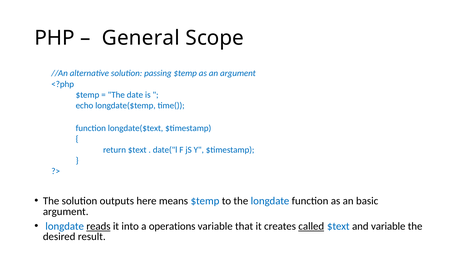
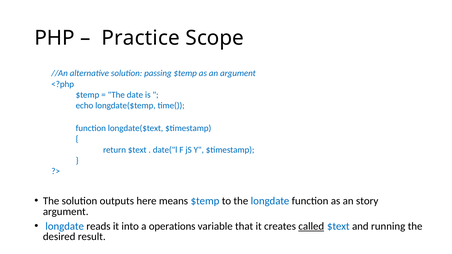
General: General -> Practice
basic: basic -> story
reads underline: present -> none
and variable: variable -> running
